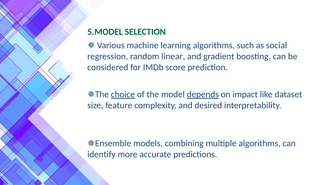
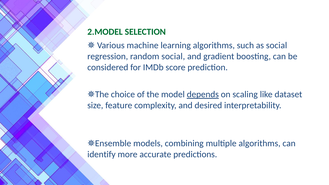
5.MODEL: 5.MODEL -> 2.MODEL
random linear: linear -> social
choice underline: present -> none
impact: impact -> scaling
